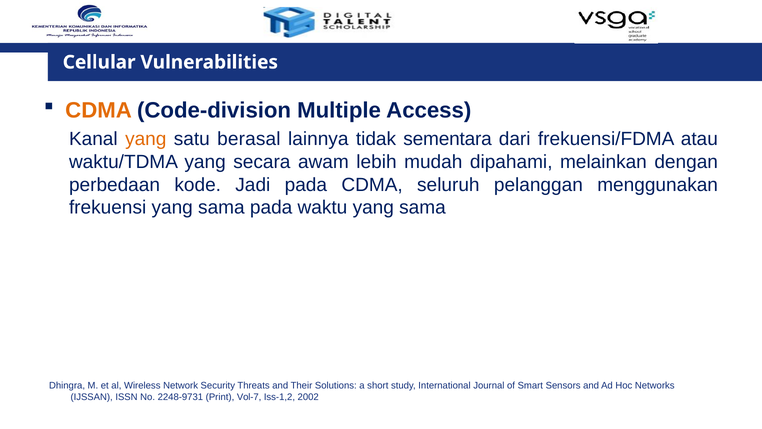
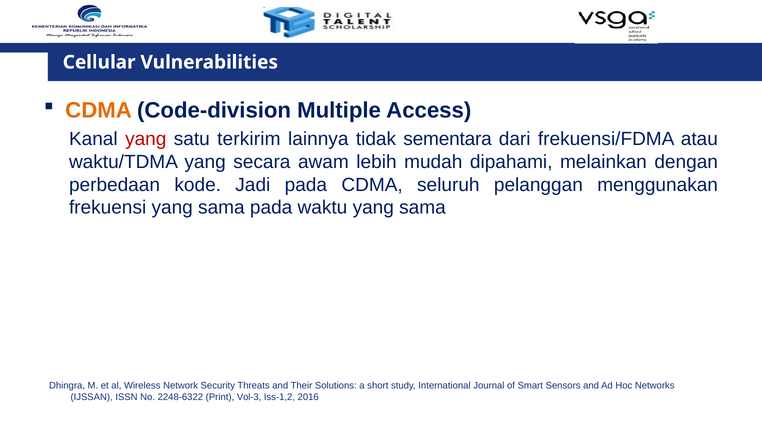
yang at (146, 139) colour: orange -> red
berasal: berasal -> terkirim
2248-9731: 2248-9731 -> 2248-6322
Vol-7: Vol-7 -> Vol-3
2002: 2002 -> 2016
